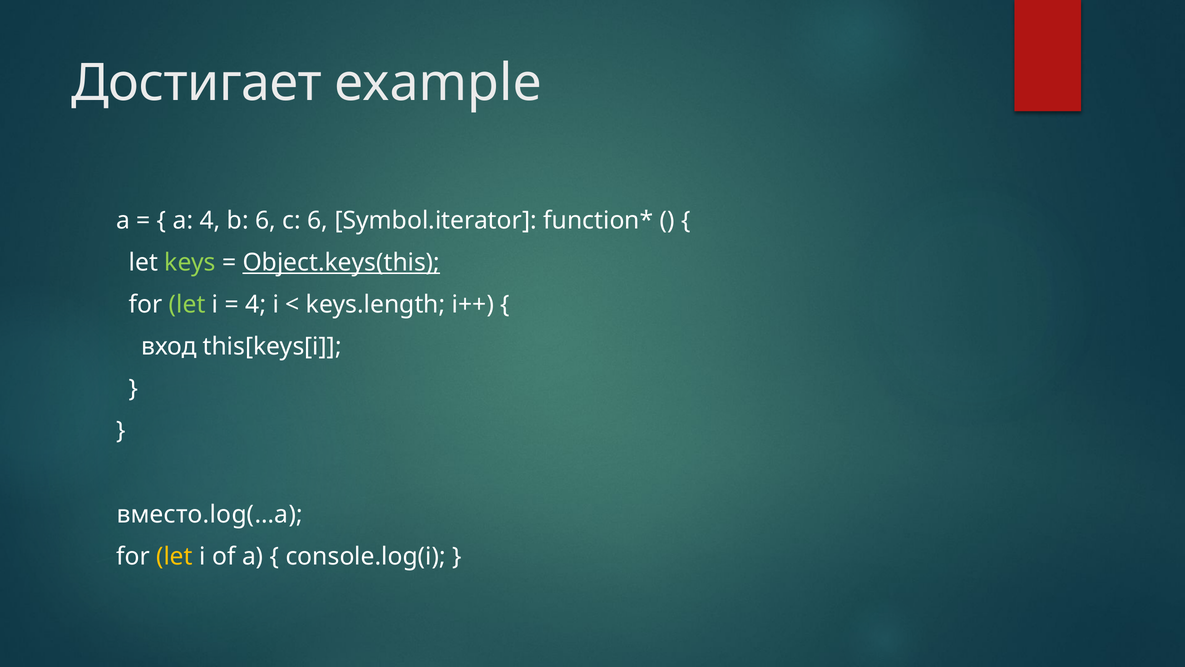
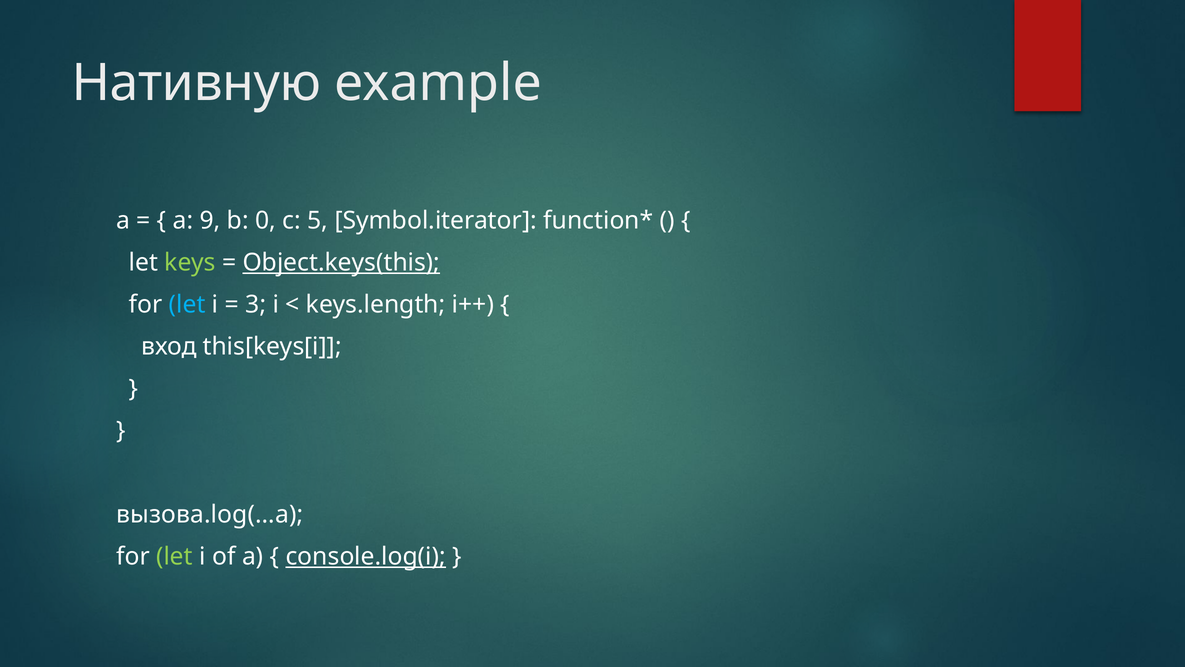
Достигает: Достигает -> Нативную
a 4: 4 -> 9
b 6: 6 -> 0
c 6: 6 -> 5
let at (187, 305) colour: light green -> light blue
4 at (256, 305): 4 -> 3
вместо.log(…a: вместо.log(…a -> вызова.log(…a
let at (174, 556) colour: yellow -> light green
console.log(i underline: none -> present
